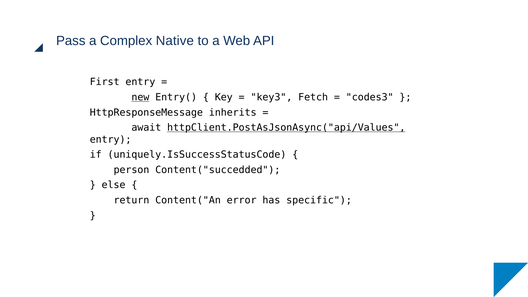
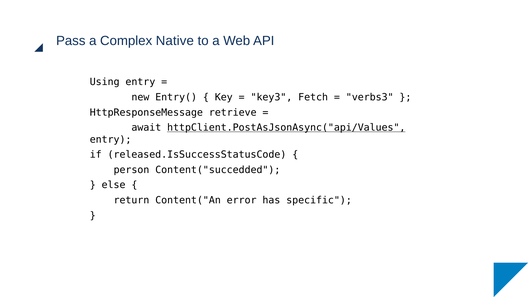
First: First -> Using
new underline: present -> none
codes3: codes3 -> verbs3
inherits: inherits -> retrieve
uniquely.IsSuccessStatusCode: uniquely.IsSuccessStatusCode -> released.IsSuccessStatusCode
